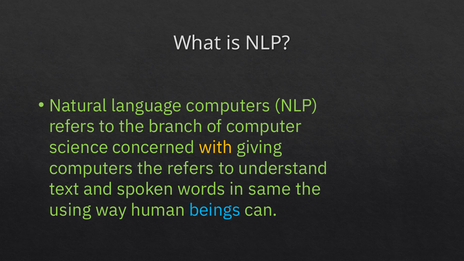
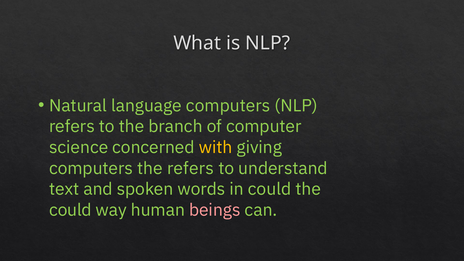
in same: same -> could
using at (70, 210): using -> could
beings colour: light blue -> pink
